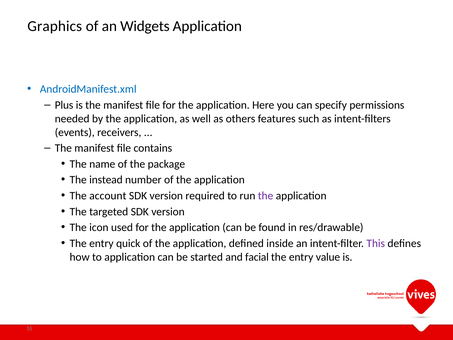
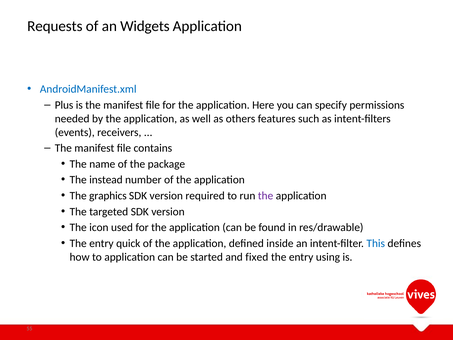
Graphics: Graphics -> Requests
account: account -> graphics
This colour: purple -> blue
facial: facial -> fixed
value: value -> using
